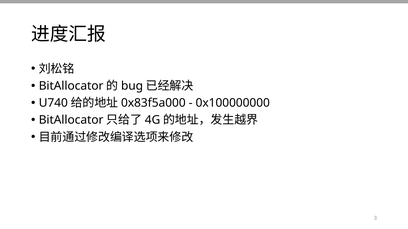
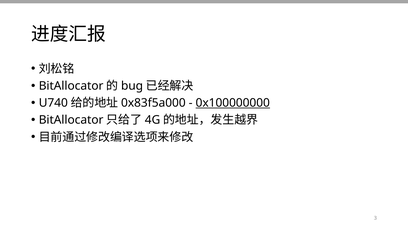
0x100000000 underline: none -> present
